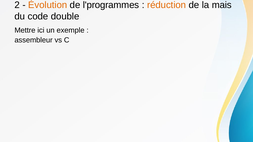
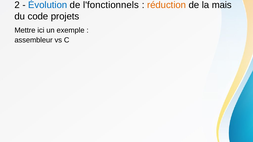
Évolution colour: orange -> blue
l'programmes: l'programmes -> l'fonctionnels
double: double -> projets
